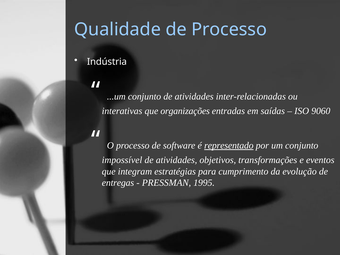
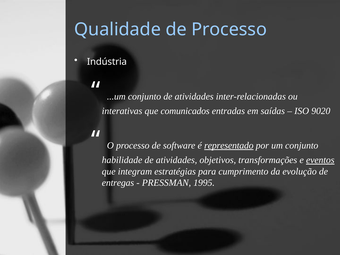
organizações: organizações -> comunicados
9060: 9060 -> 9020
impossível: impossível -> habilidade
eventos underline: none -> present
